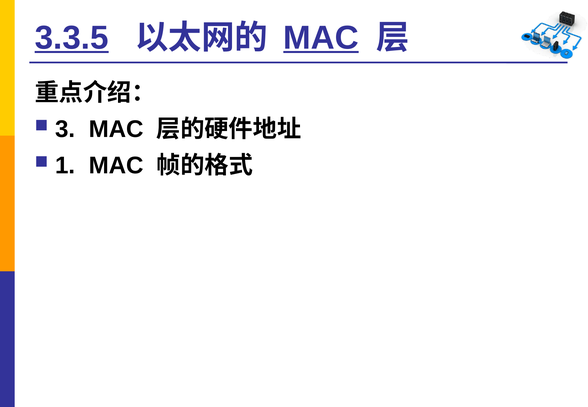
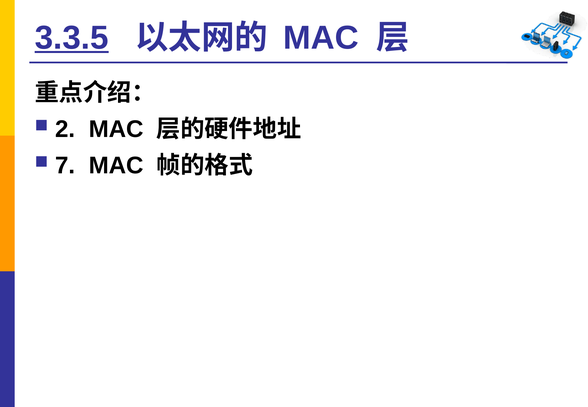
MAC at (321, 38) underline: present -> none
3: 3 -> 2
1: 1 -> 7
